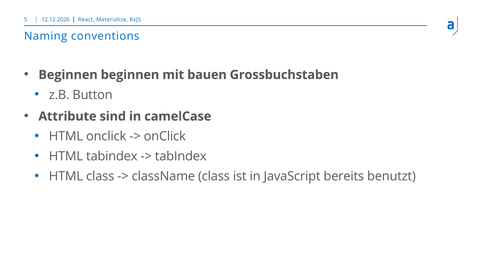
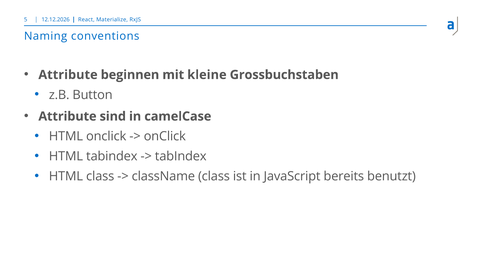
Beginnen at (68, 75): Beginnen -> Attribute
bauen: bauen -> kleine
